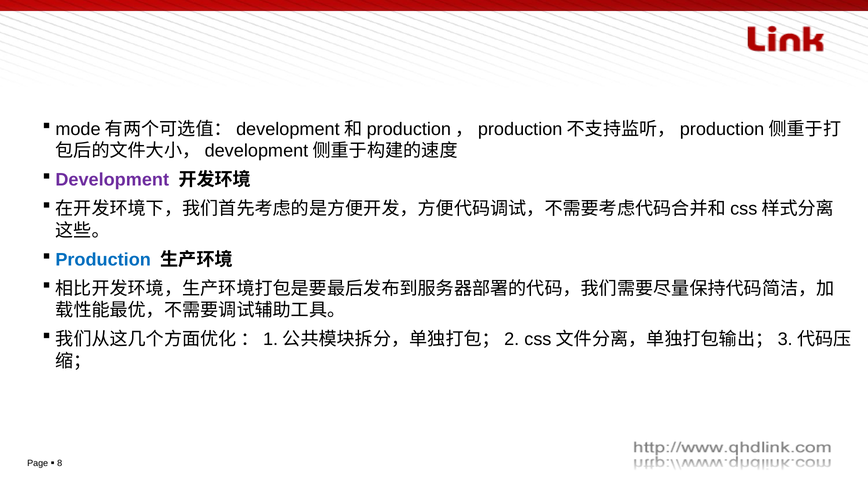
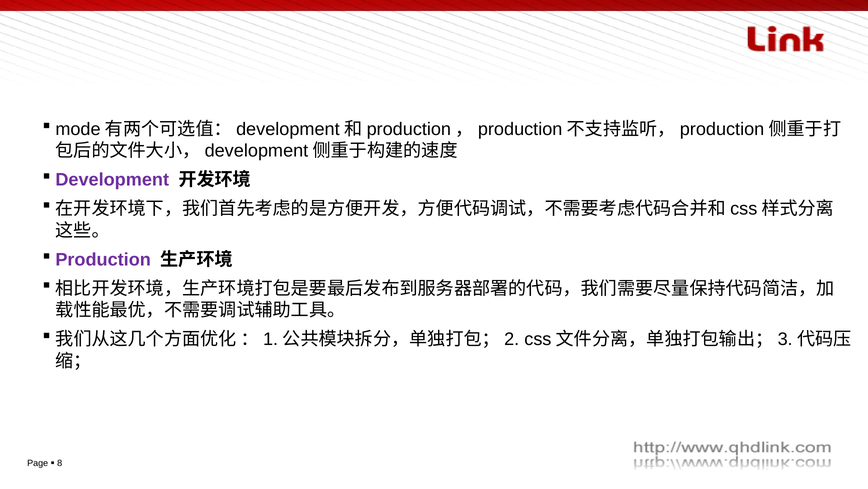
Production colour: blue -> purple
